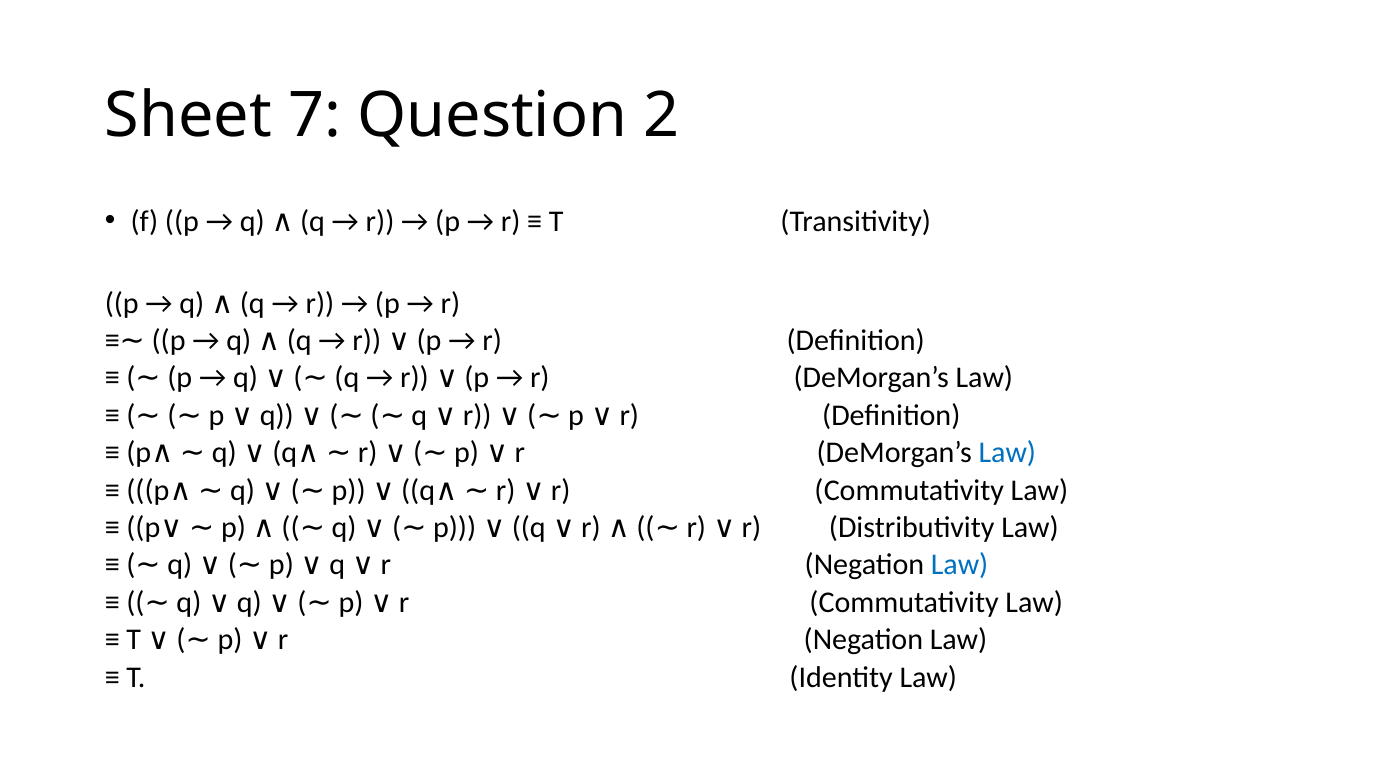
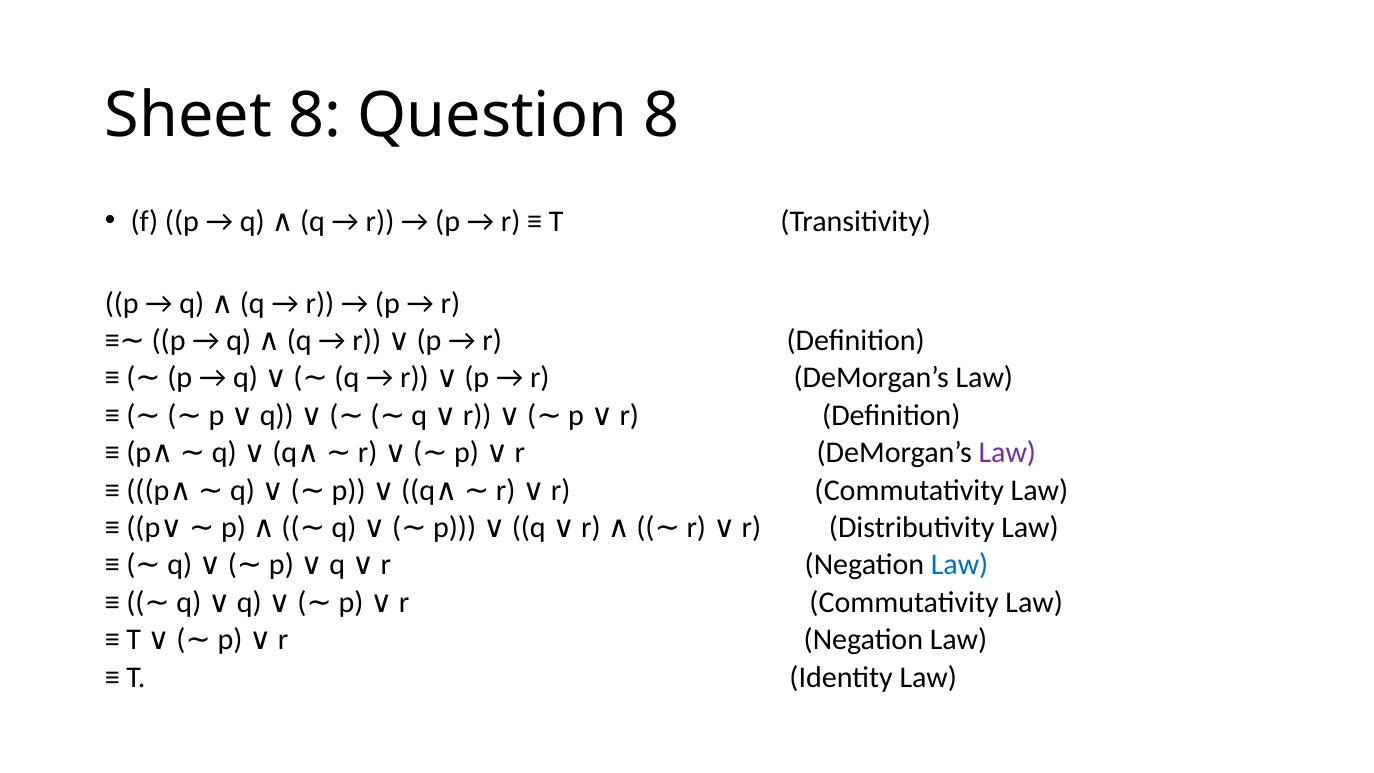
Sheet 7: 7 -> 8
Question 2: 2 -> 8
Law at (1007, 453) colour: blue -> purple
